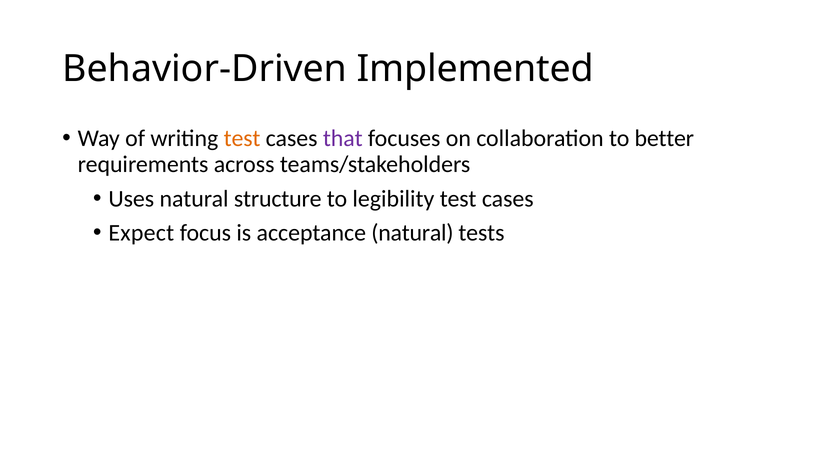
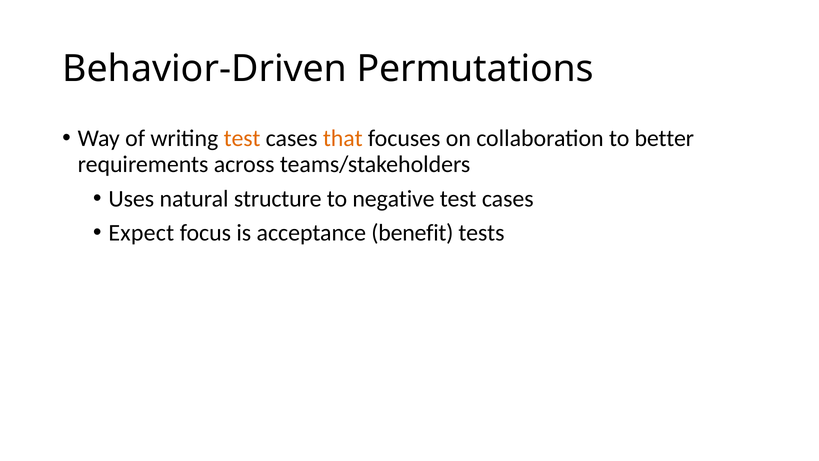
Implemented: Implemented -> Permutations
that colour: purple -> orange
legibility: legibility -> negative
acceptance natural: natural -> benefit
